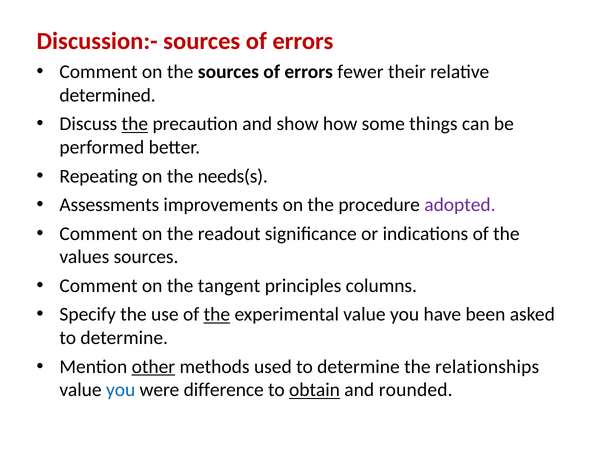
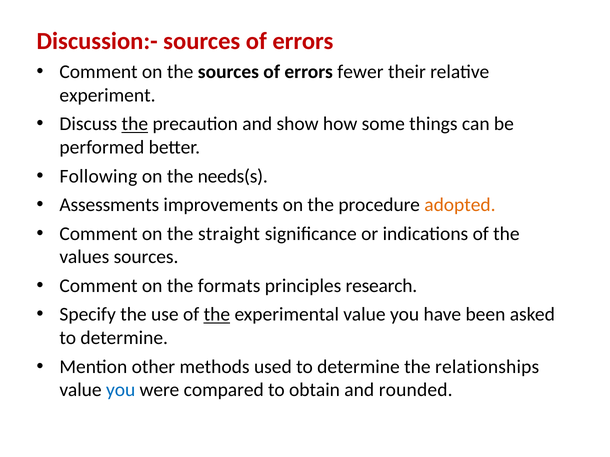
determined: determined -> experiment
Repeating: Repeating -> Following
adopted colour: purple -> orange
readout: readout -> straight
tangent: tangent -> formats
columns: columns -> research
other underline: present -> none
difference: difference -> compared
obtain underline: present -> none
